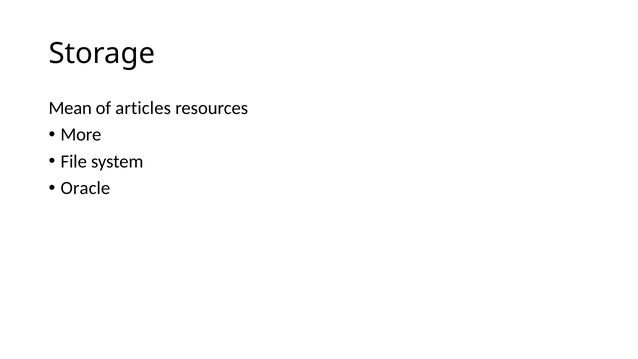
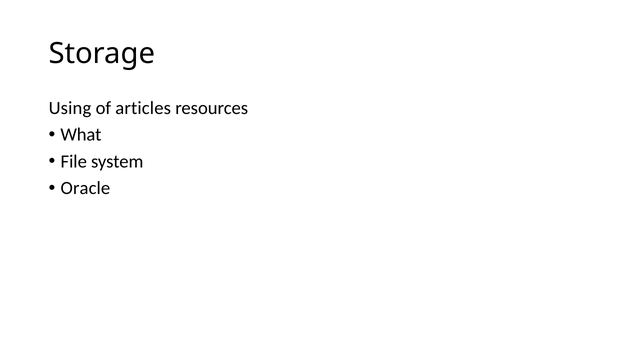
Mean: Mean -> Using
More: More -> What
